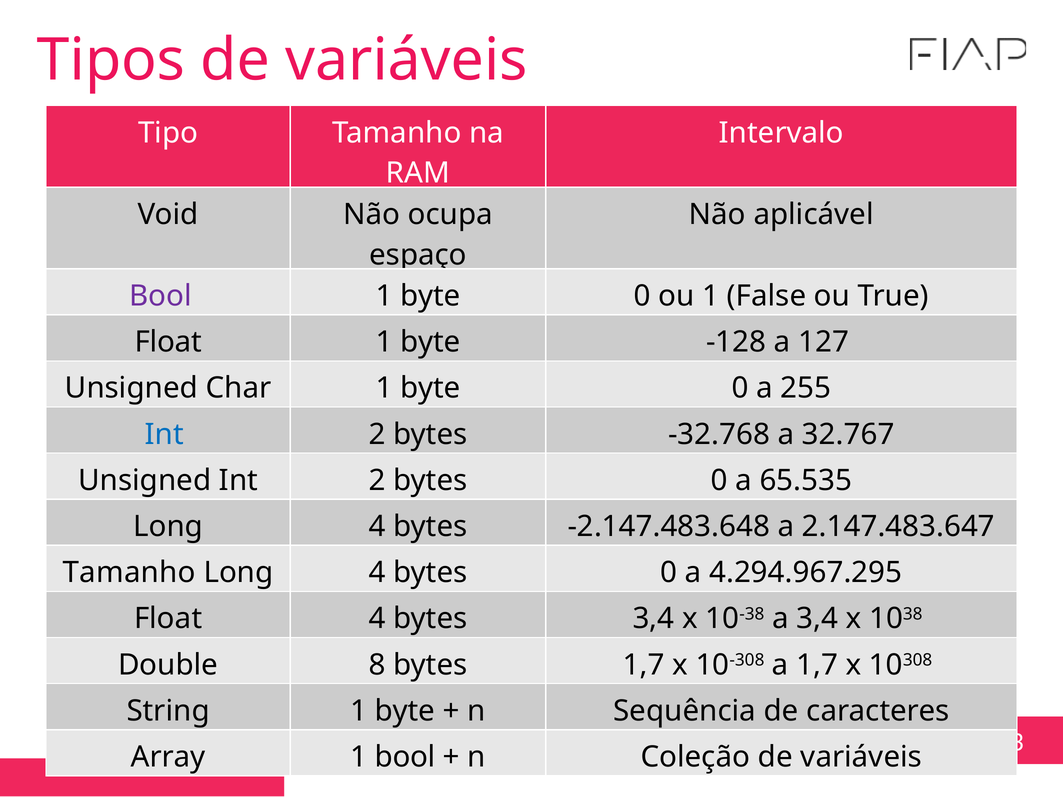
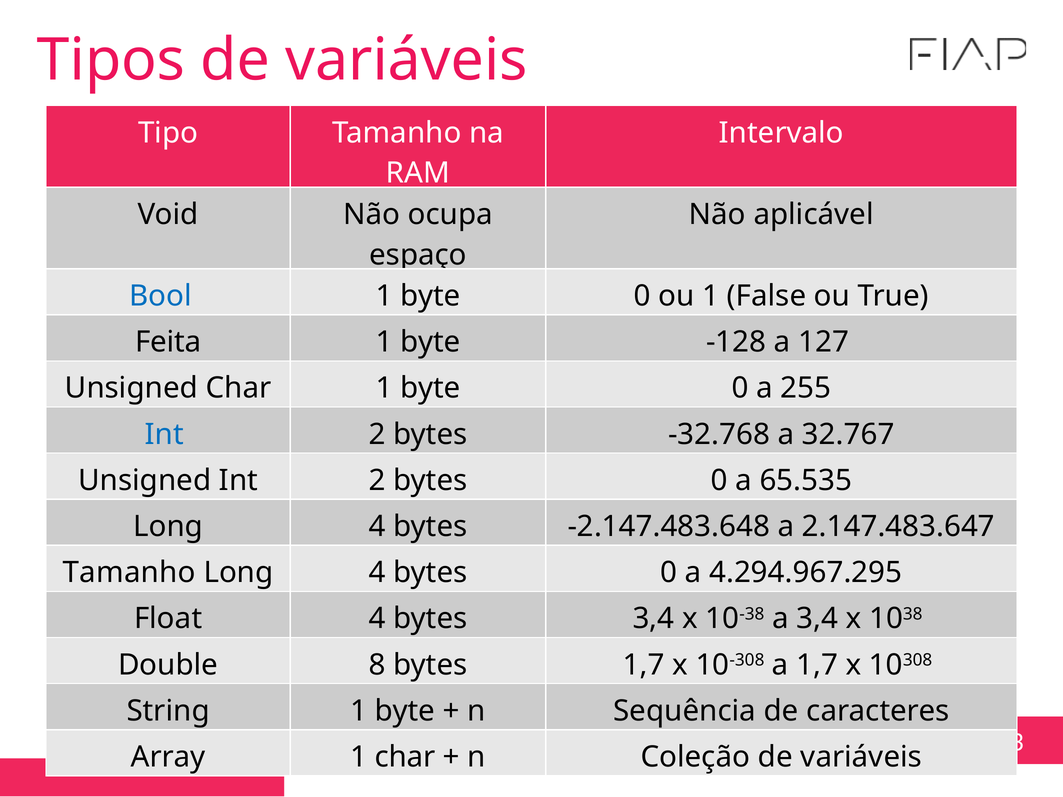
Bool at (160, 296) colour: purple -> blue
Float at (168, 342): Float -> Feita
1 bool: bool -> char
